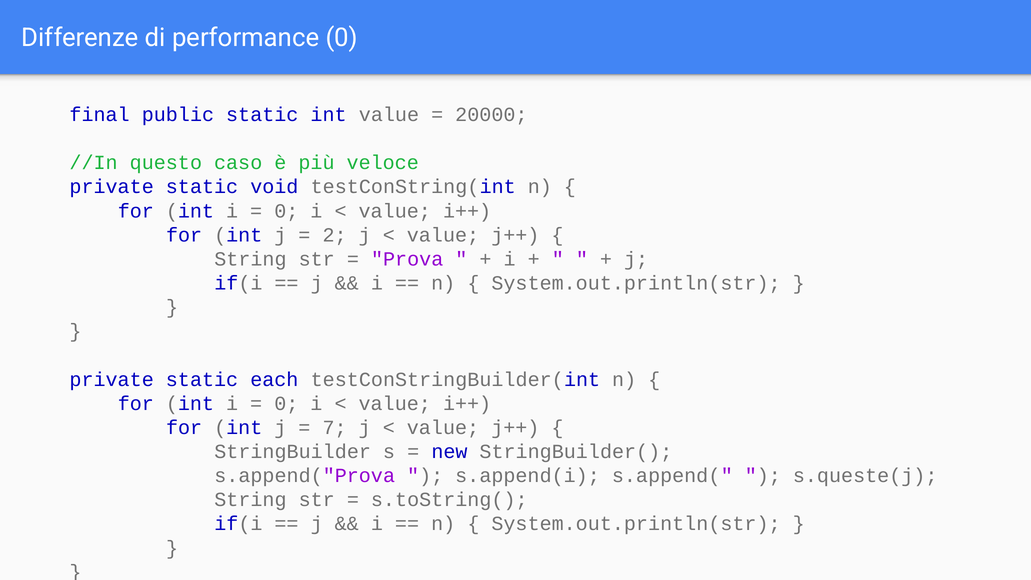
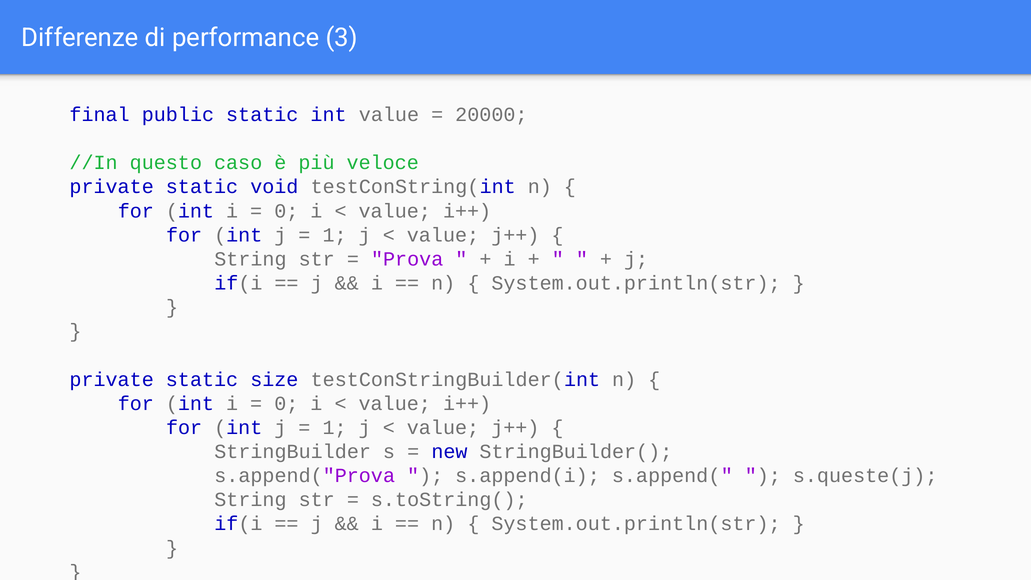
performance 0: 0 -> 3
2 at (335, 235): 2 -> 1
each: each -> size
7 at (335, 428): 7 -> 1
